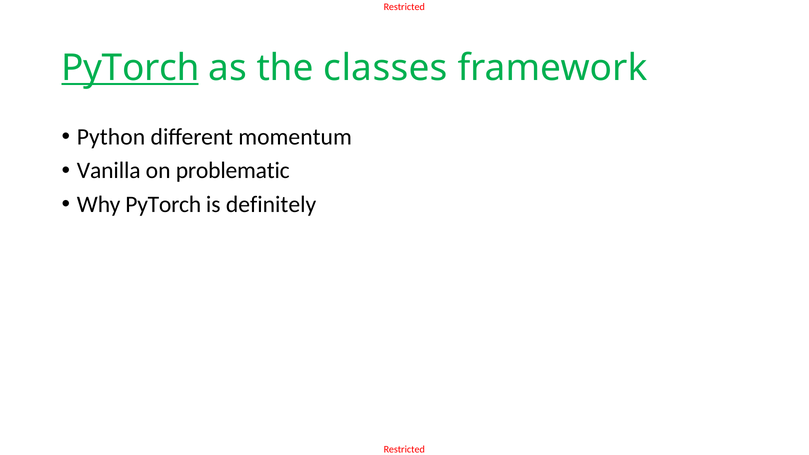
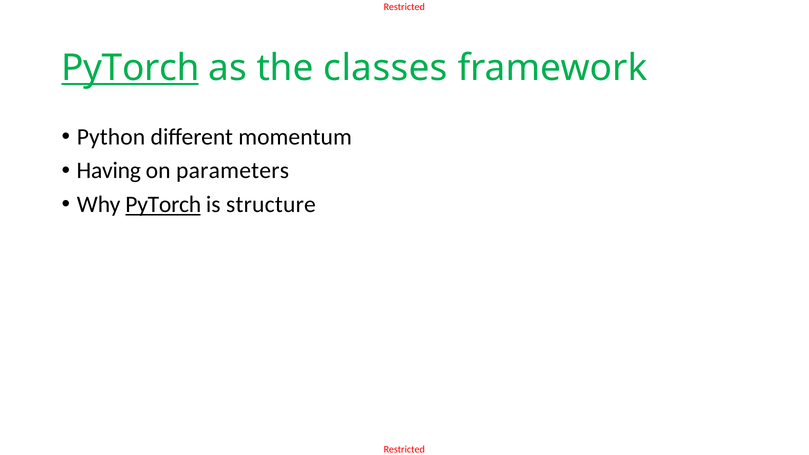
Vanilla: Vanilla -> Having
problematic: problematic -> parameters
PyTorch at (163, 205) underline: none -> present
definitely: definitely -> structure
